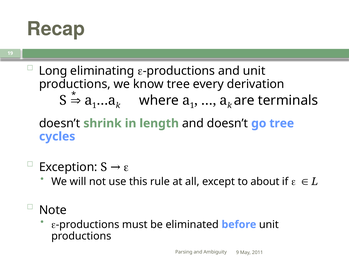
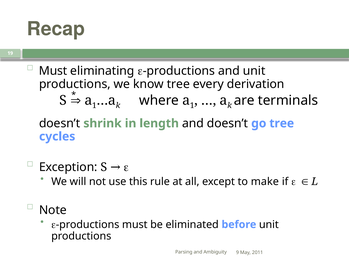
Long at (53, 71): Long -> Must
about: about -> make
